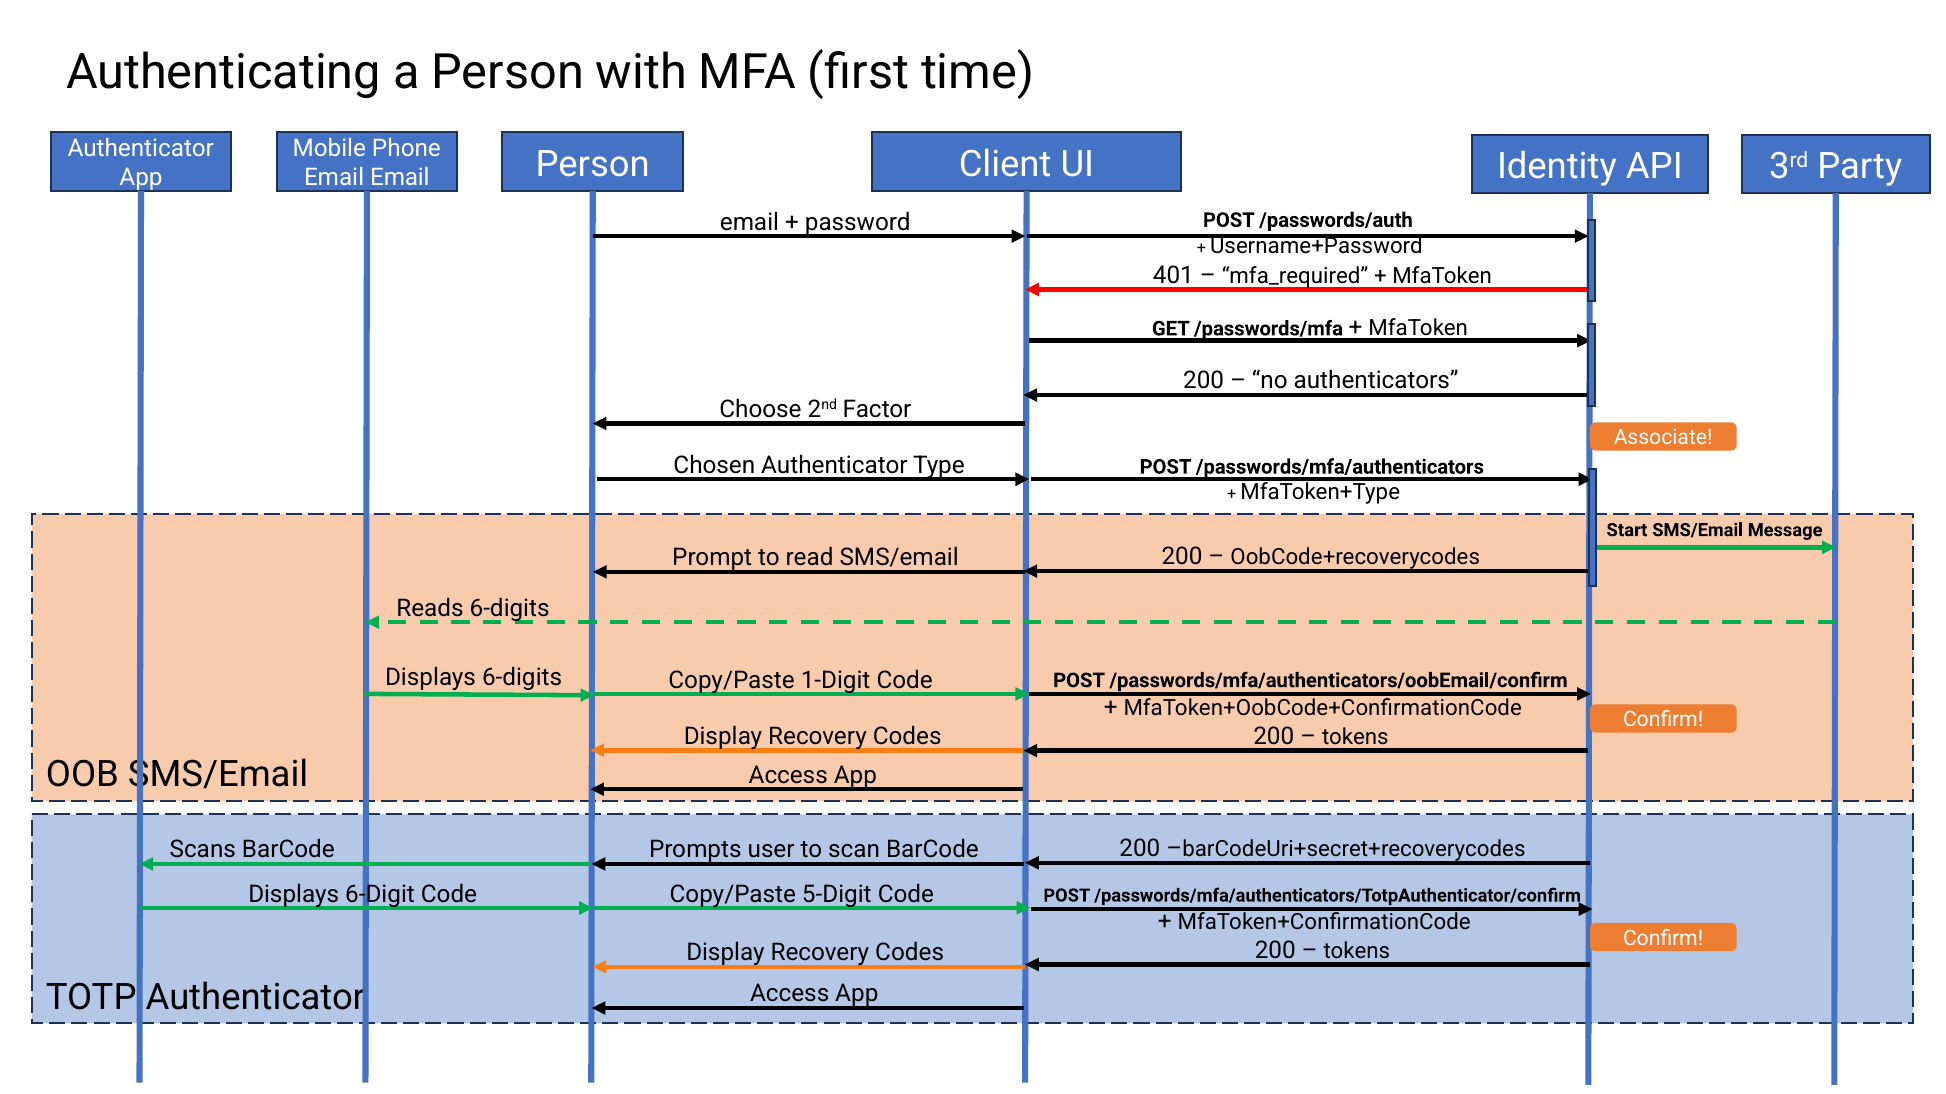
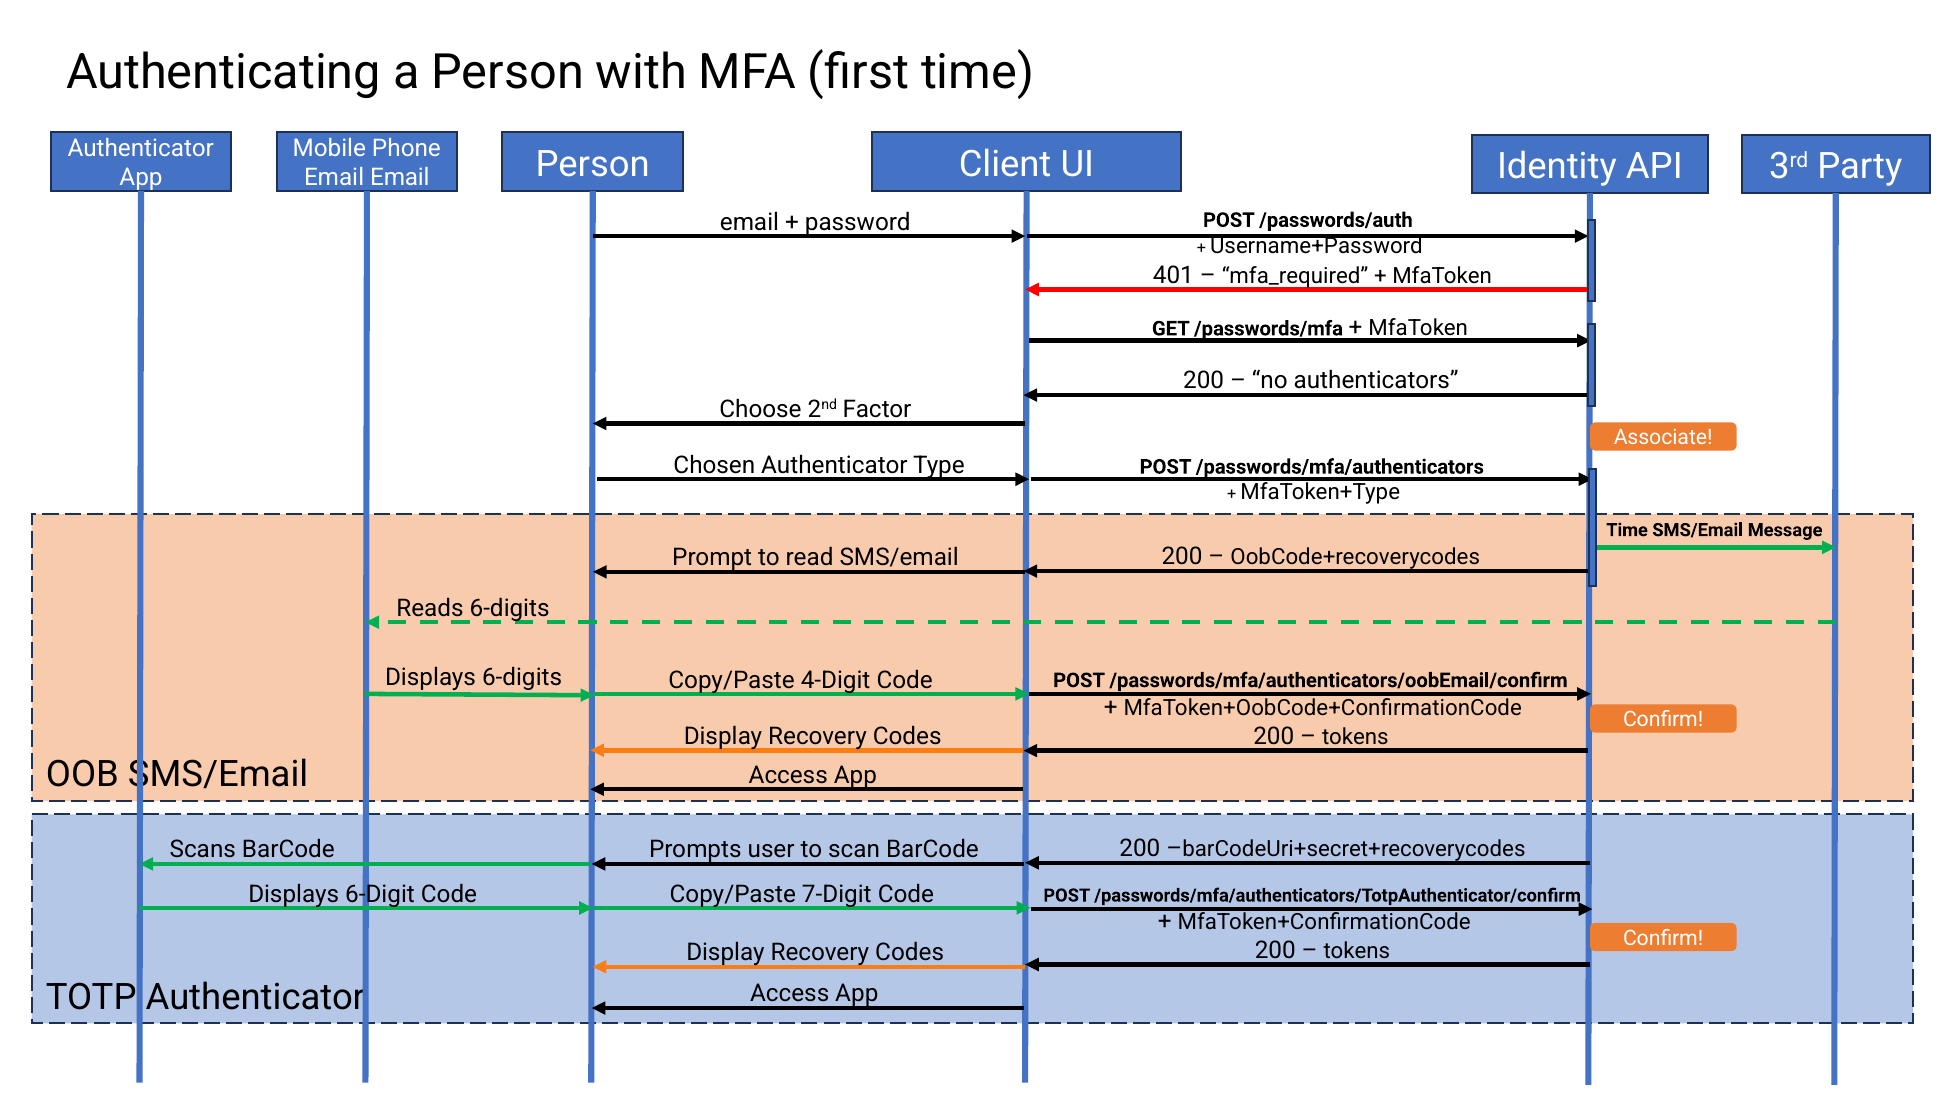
Start at (1627, 530): Start -> Time
1-Digit: 1-Digit -> 4-Digit
5-Digit: 5-Digit -> 7-Digit
